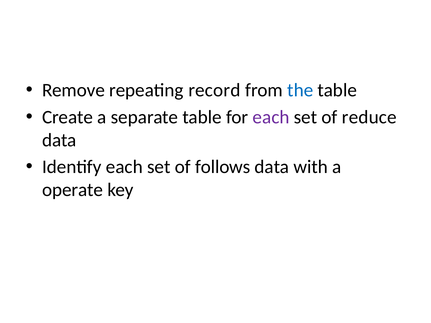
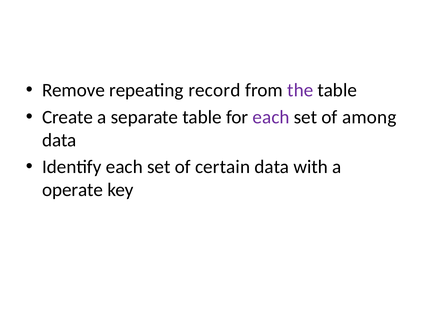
the colour: blue -> purple
reduce: reduce -> among
follows: follows -> certain
